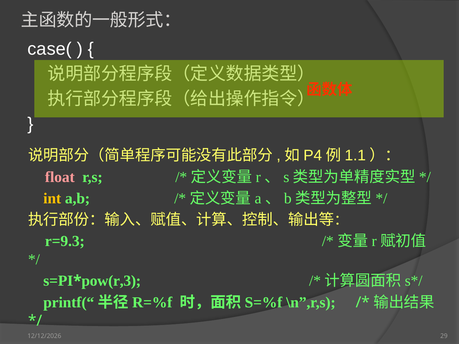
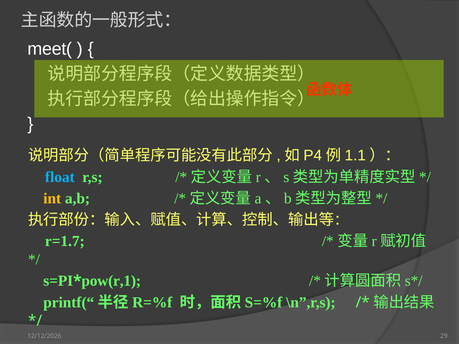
case(: case( -> meet(
float colour: pink -> light blue
r=9.3: r=9.3 -> r=1.7
pow(r,3: pow(r,3 -> pow(r,1
